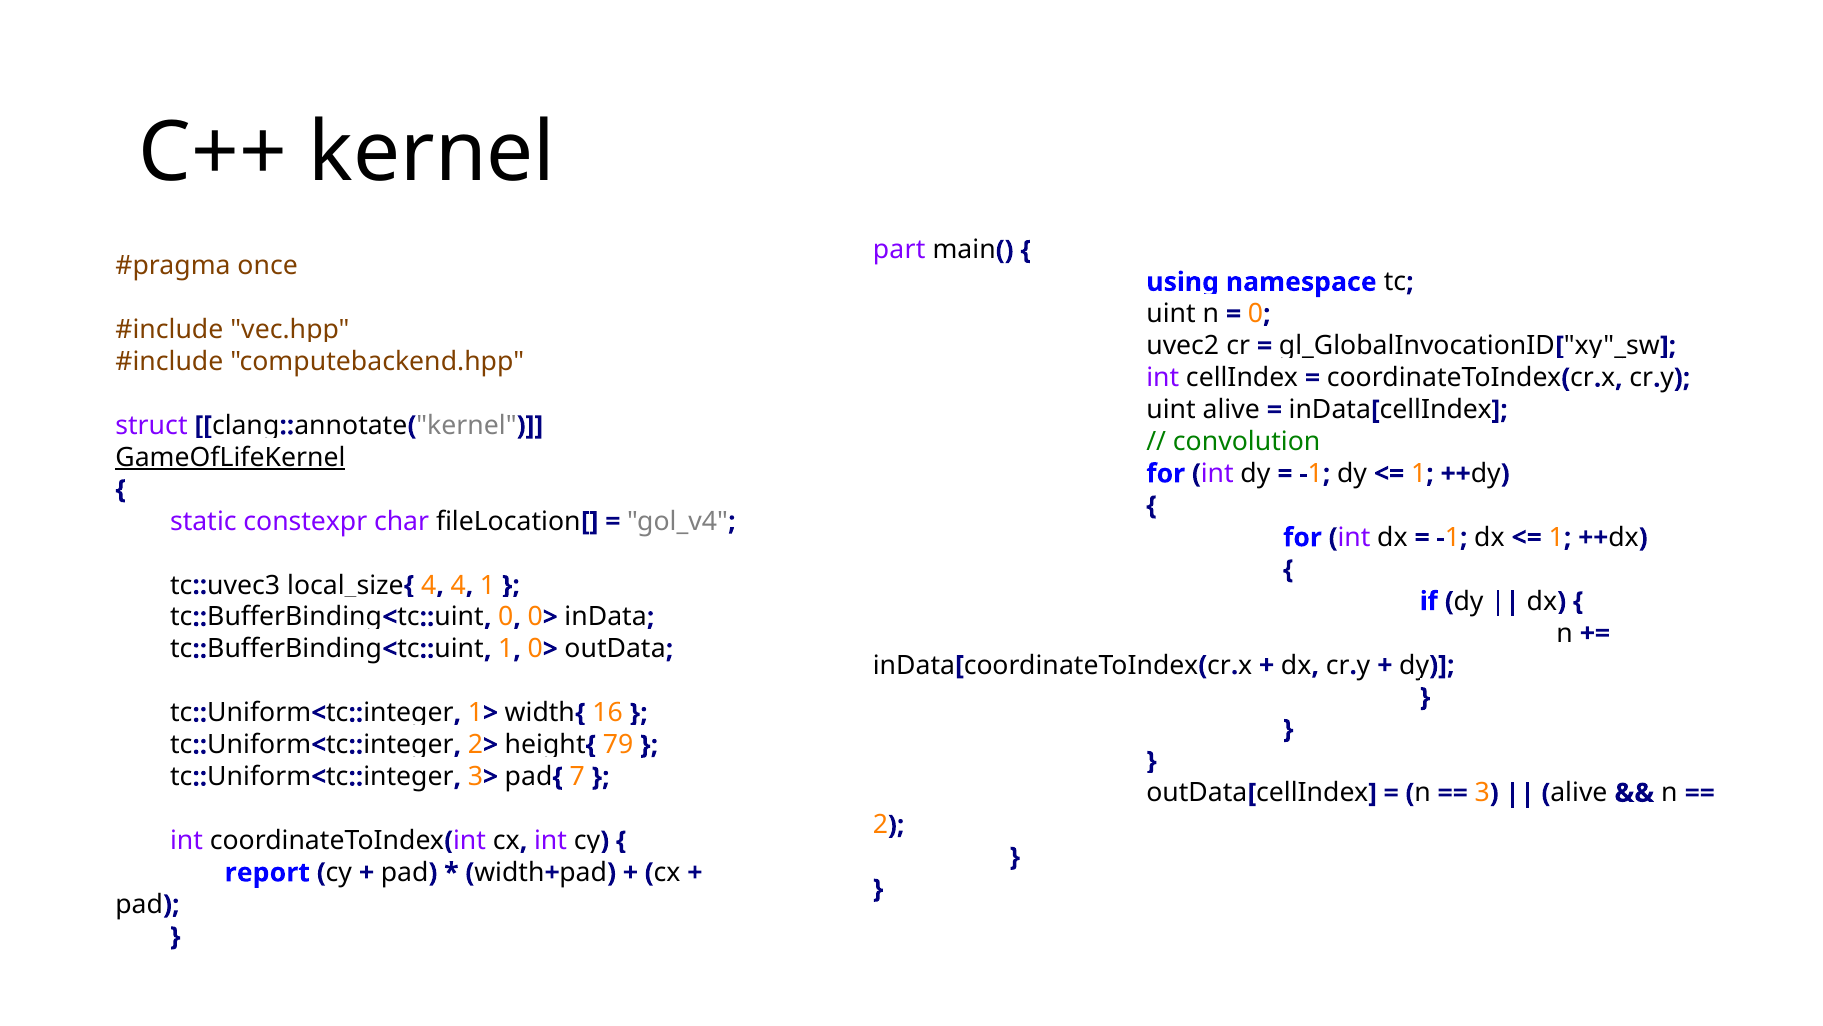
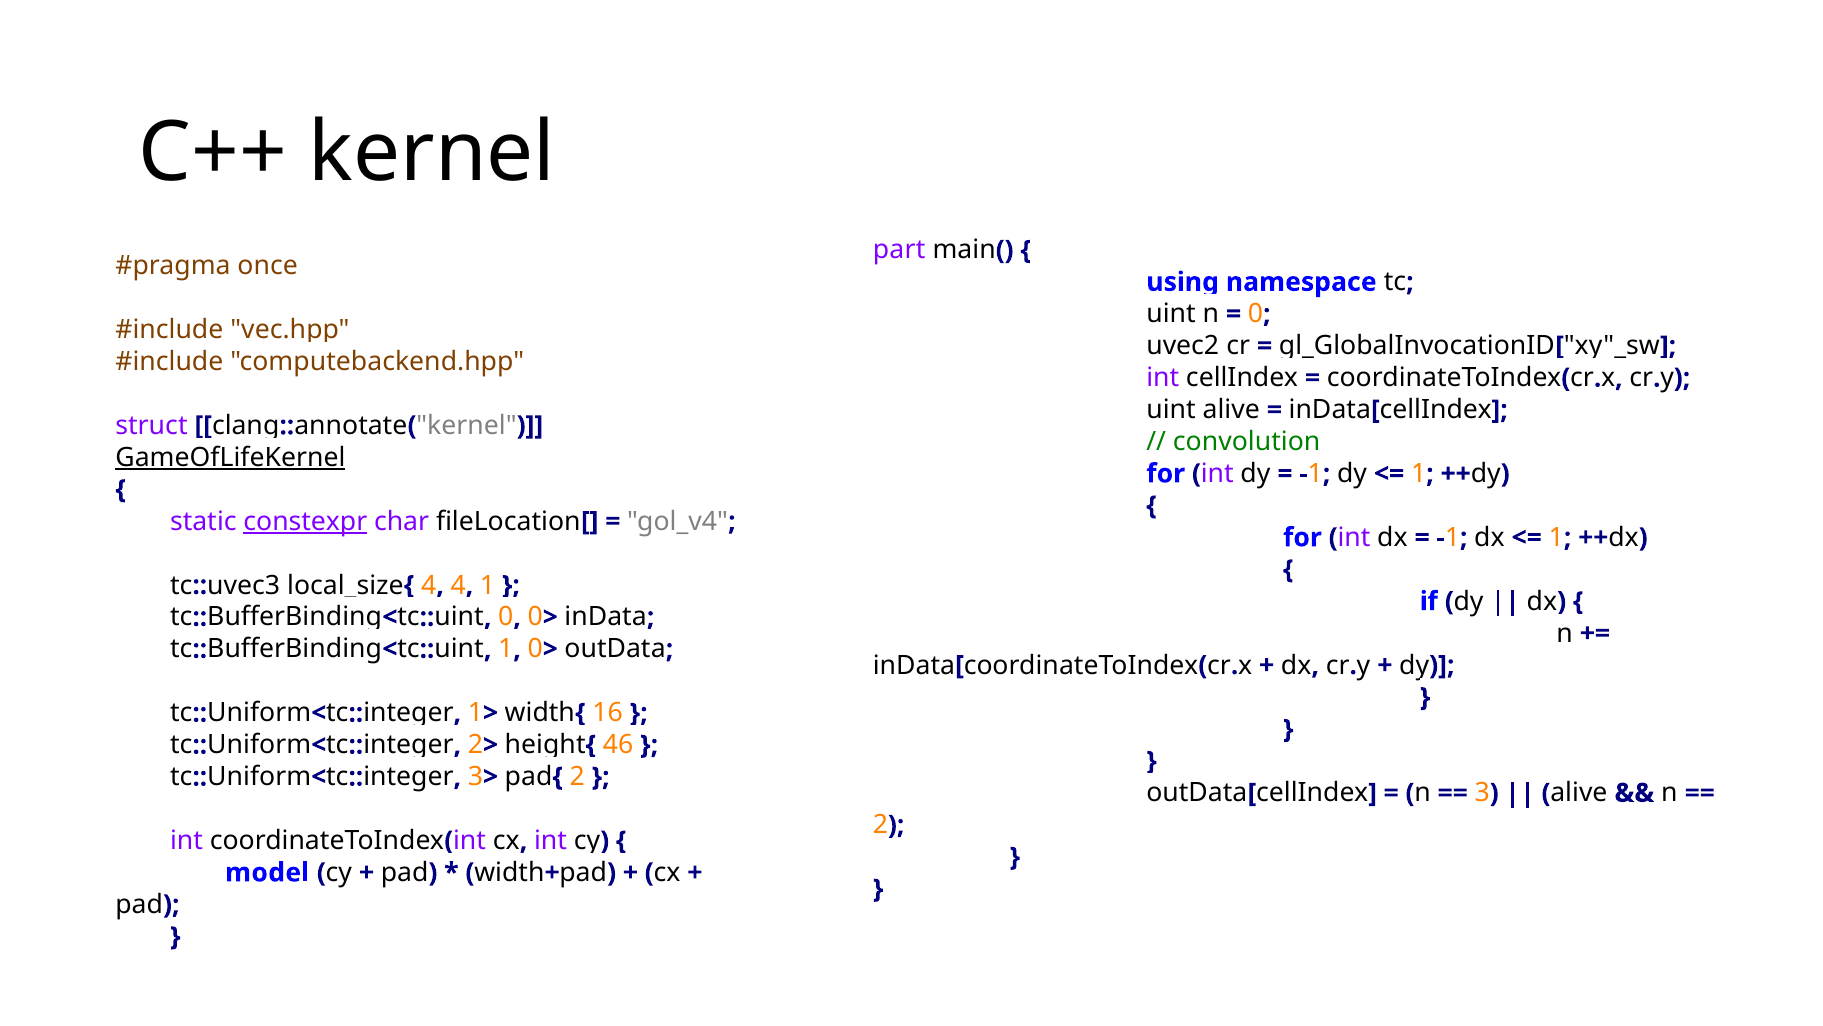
constexpr underline: none -> present
79: 79 -> 46
pad{ 7: 7 -> 2
report: report -> model
